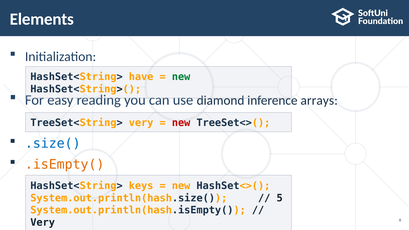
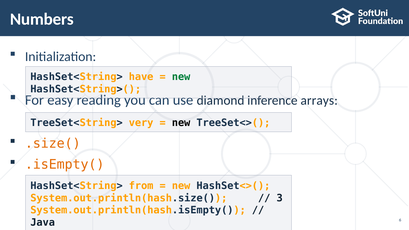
Elements: Elements -> Numbers
new at (181, 123) colour: red -> black
.size( colour: blue -> orange
keys: keys -> from
5: 5 -> 3
Very at (43, 223): Very -> Java
